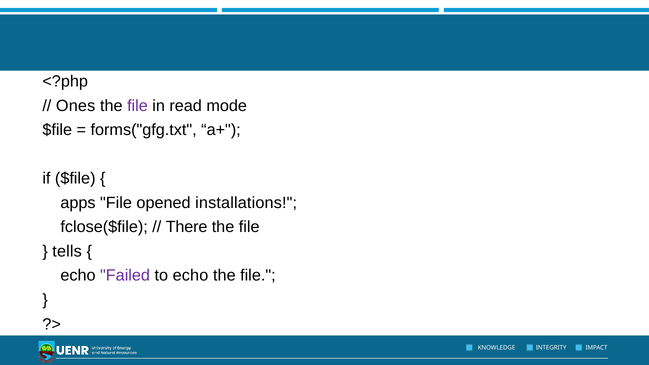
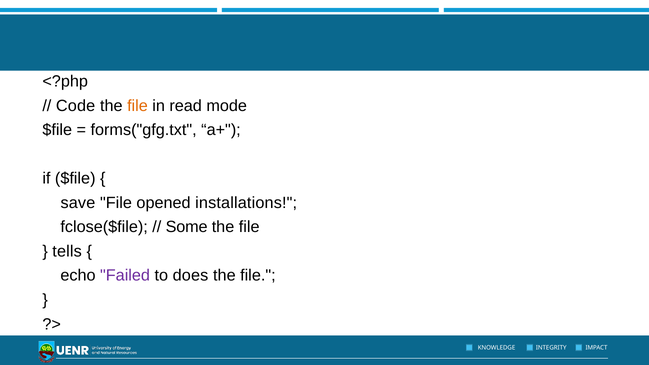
Ones: Ones -> Code
file at (137, 106) colour: purple -> orange
apps: apps -> save
There: There -> Some
to echo: echo -> does
